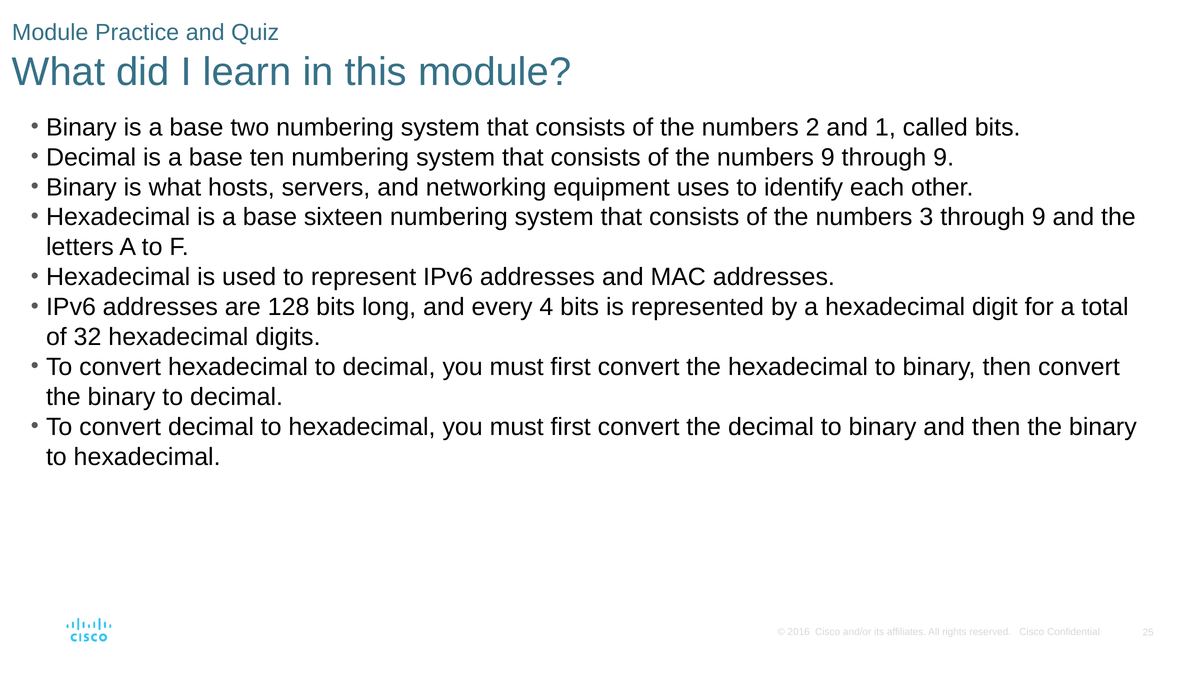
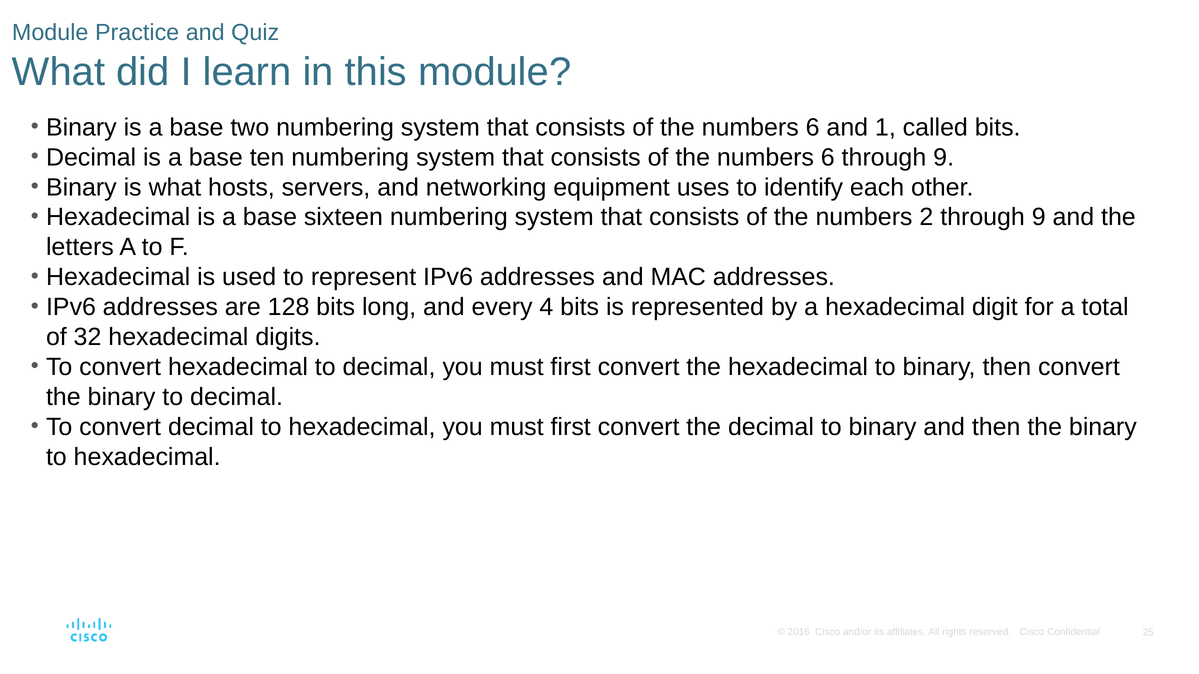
2 at (813, 127): 2 -> 6
9 at (828, 157): 9 -> 6
3: 3 -> 2
